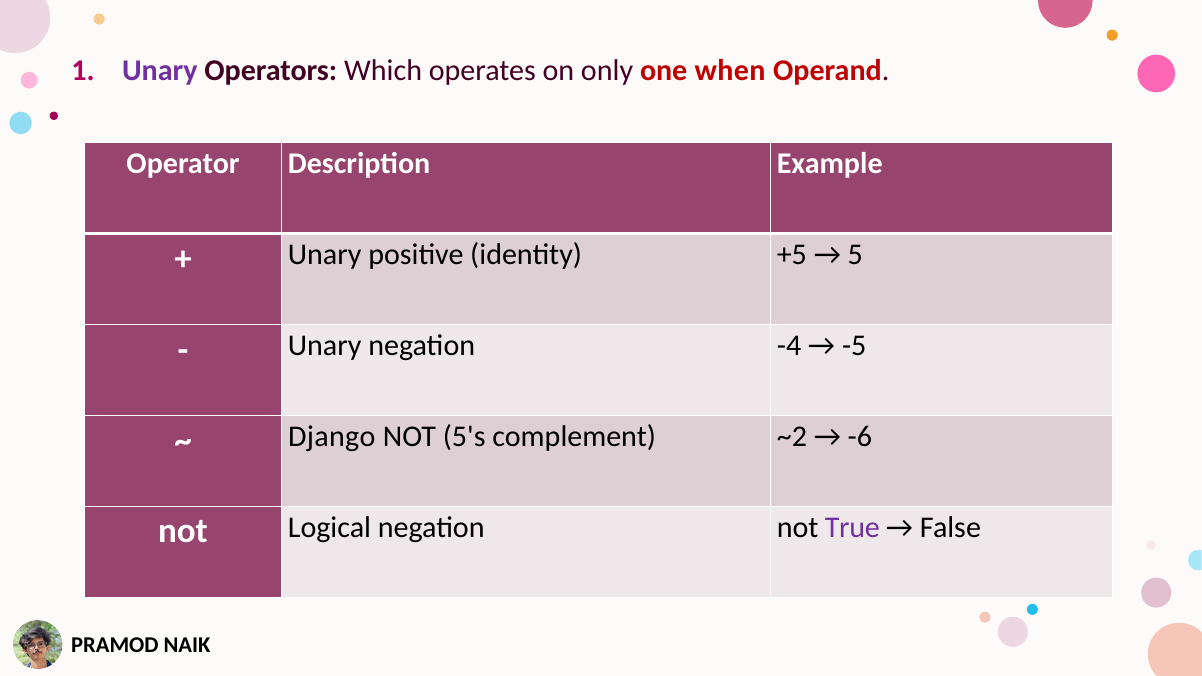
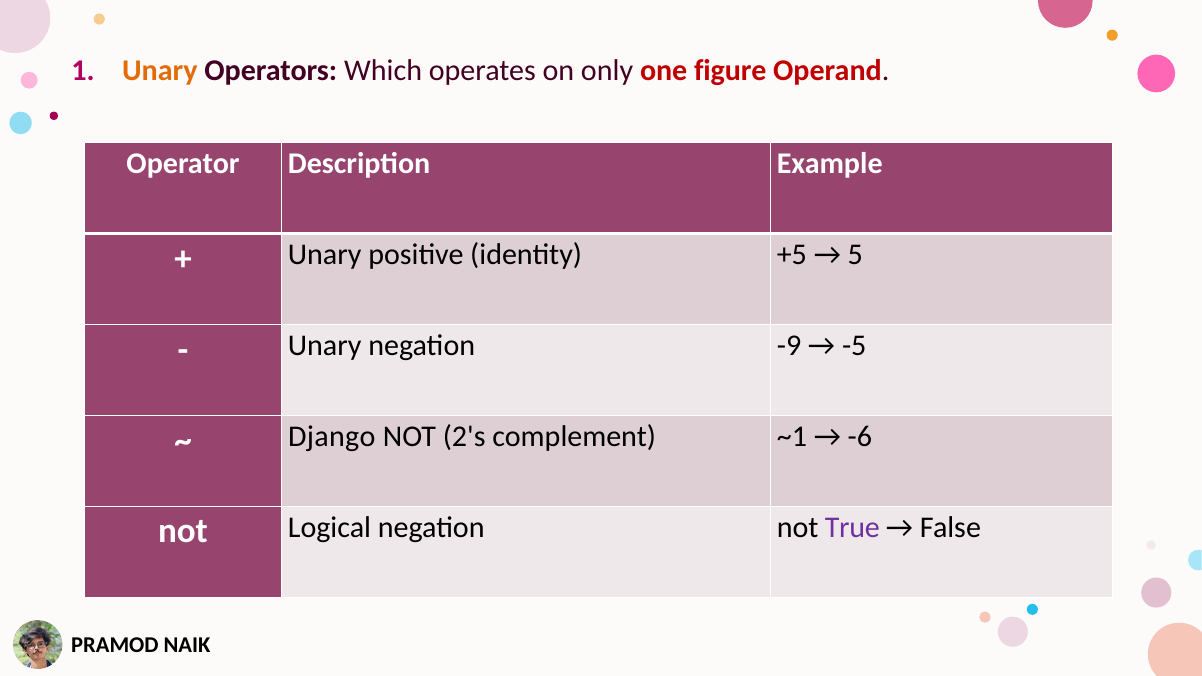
Unary at (160, 71) colour: purple -> orange
when: when -> figure
-4: -4 -> -9
5's: 5's -> 2's
~2: ~2 -> ~1
